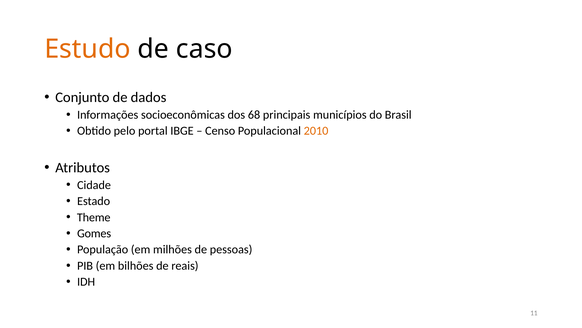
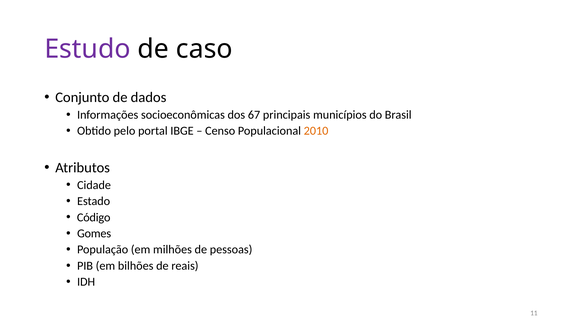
Estudo colour: orange -> purple
68: 68 -> 67
Theme: Theme -> Código
